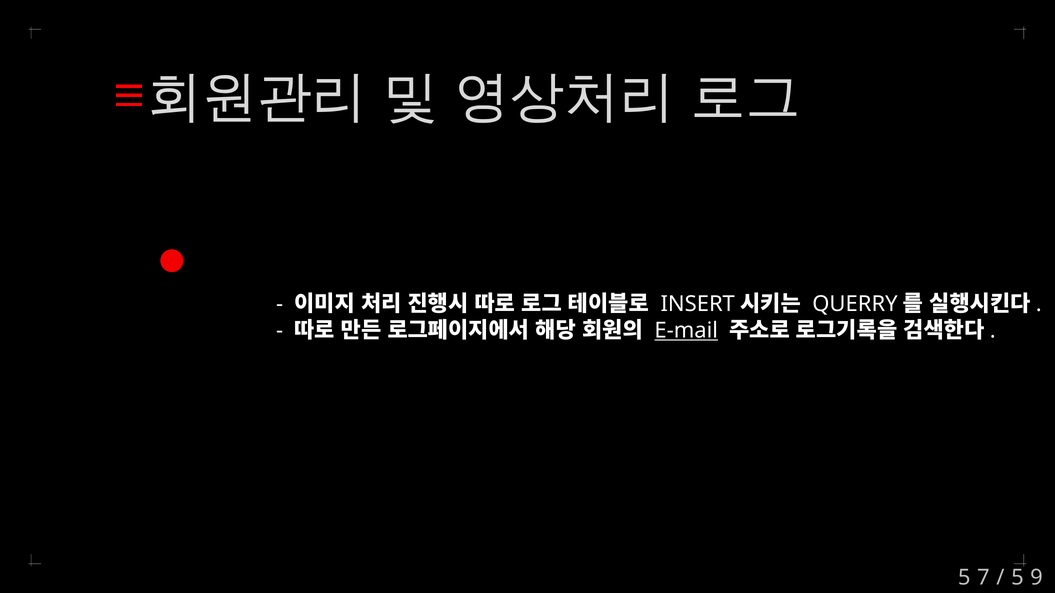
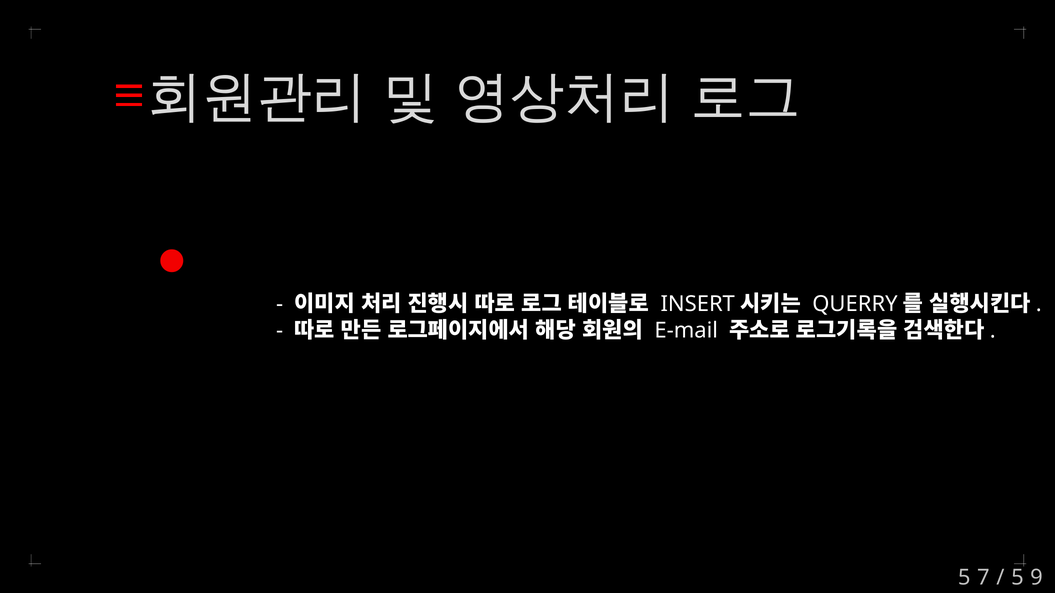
E-mail underline: present -> none
